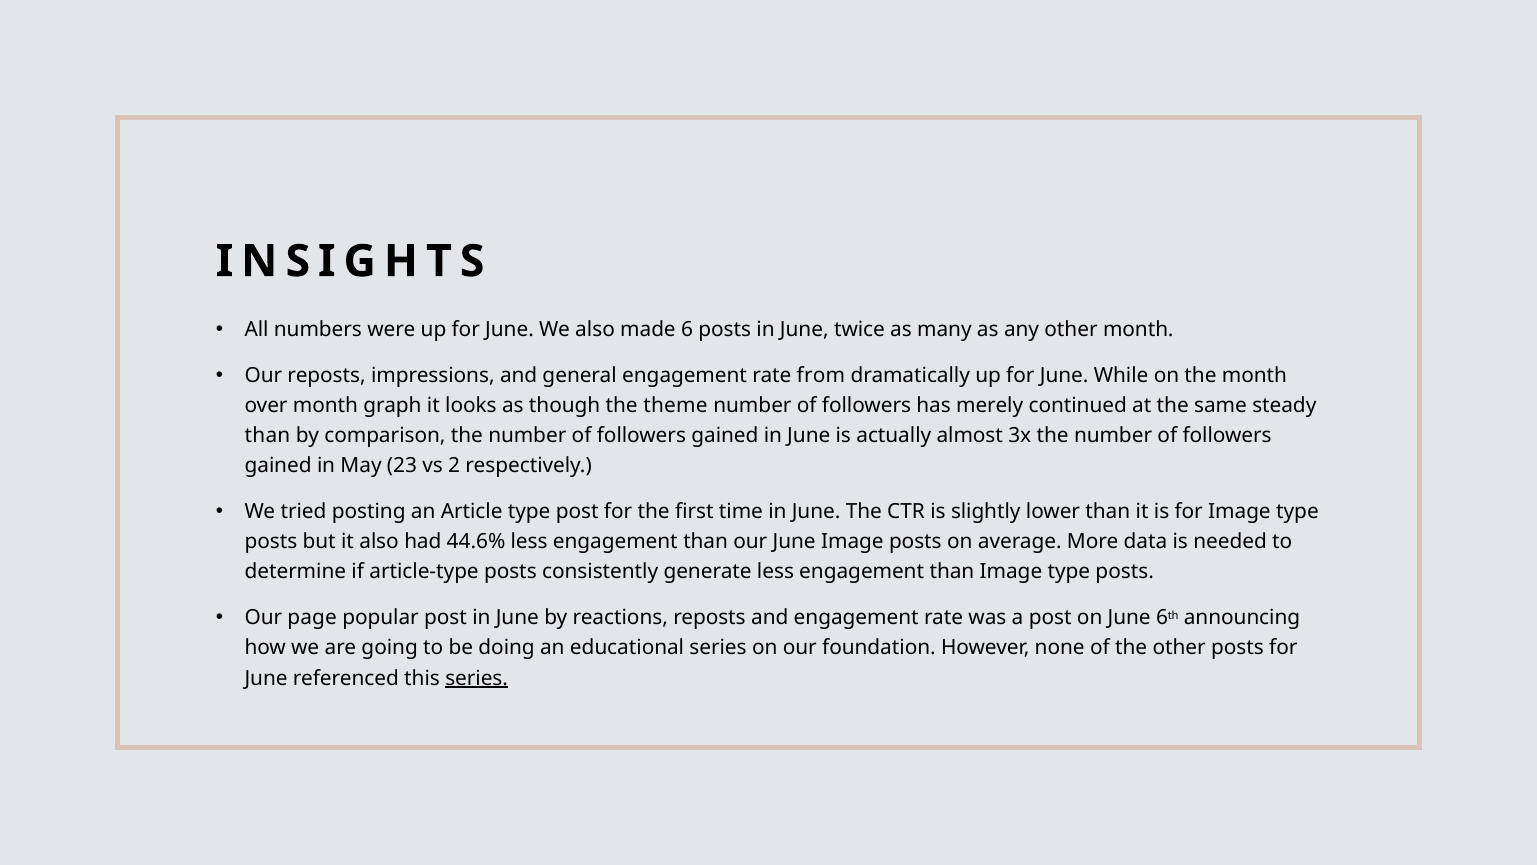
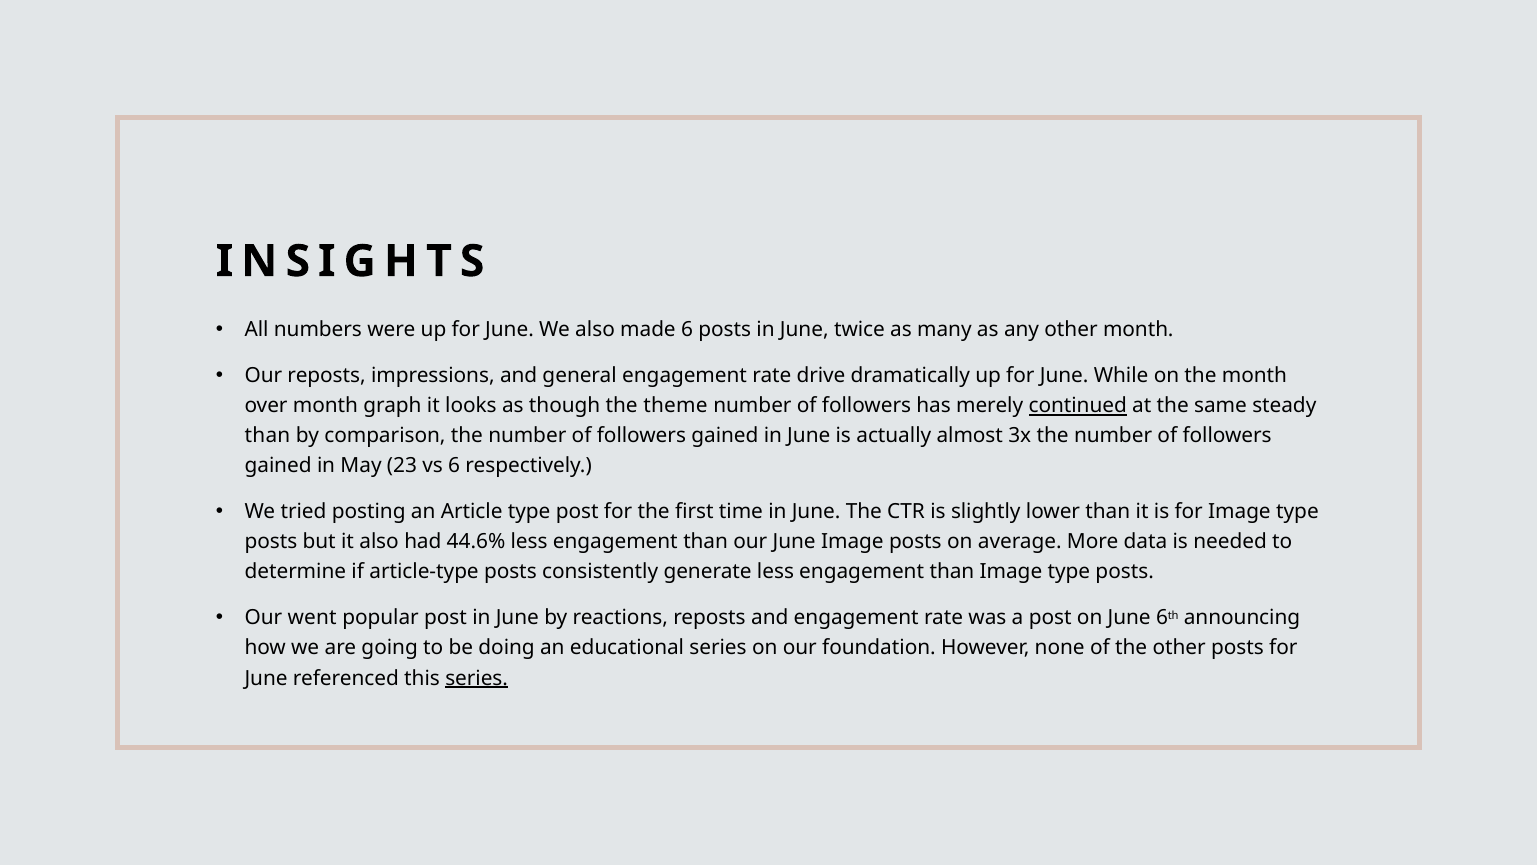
from: from -> drive
continued underline: none -> present
vs 2: 2 -> 6
page: page -> went
